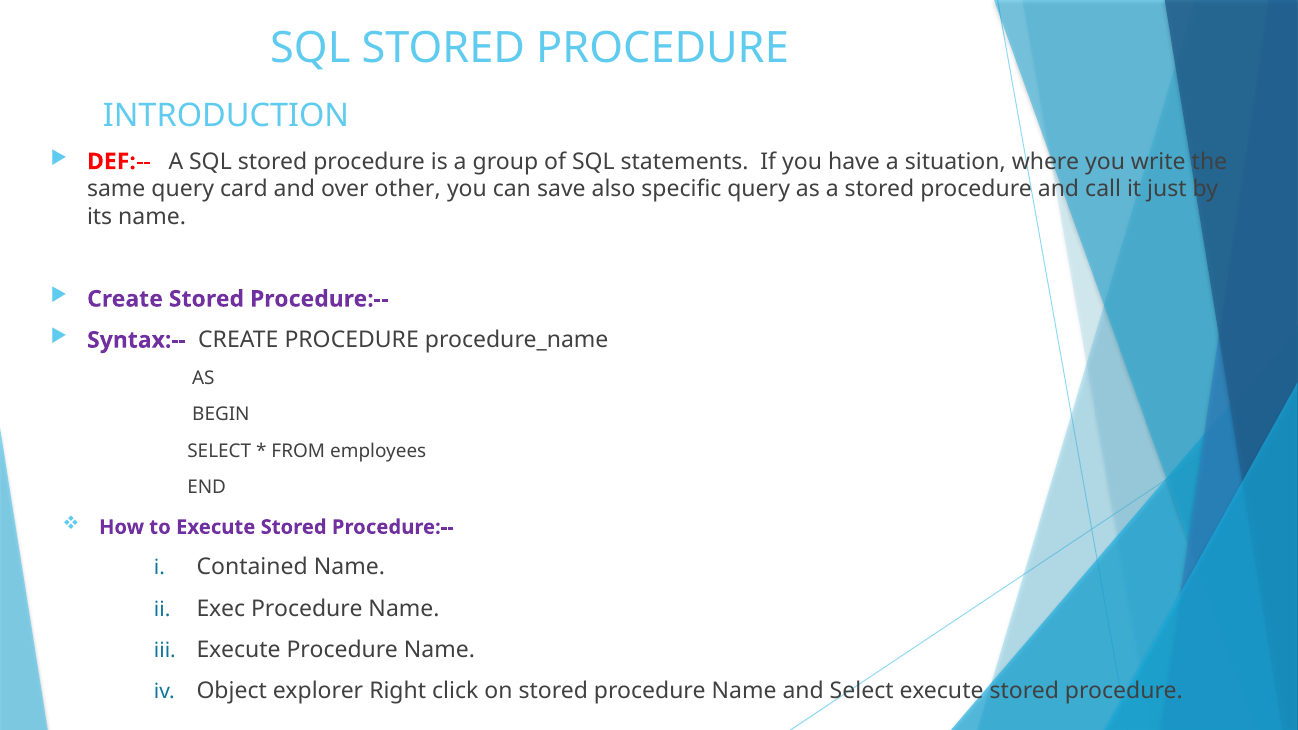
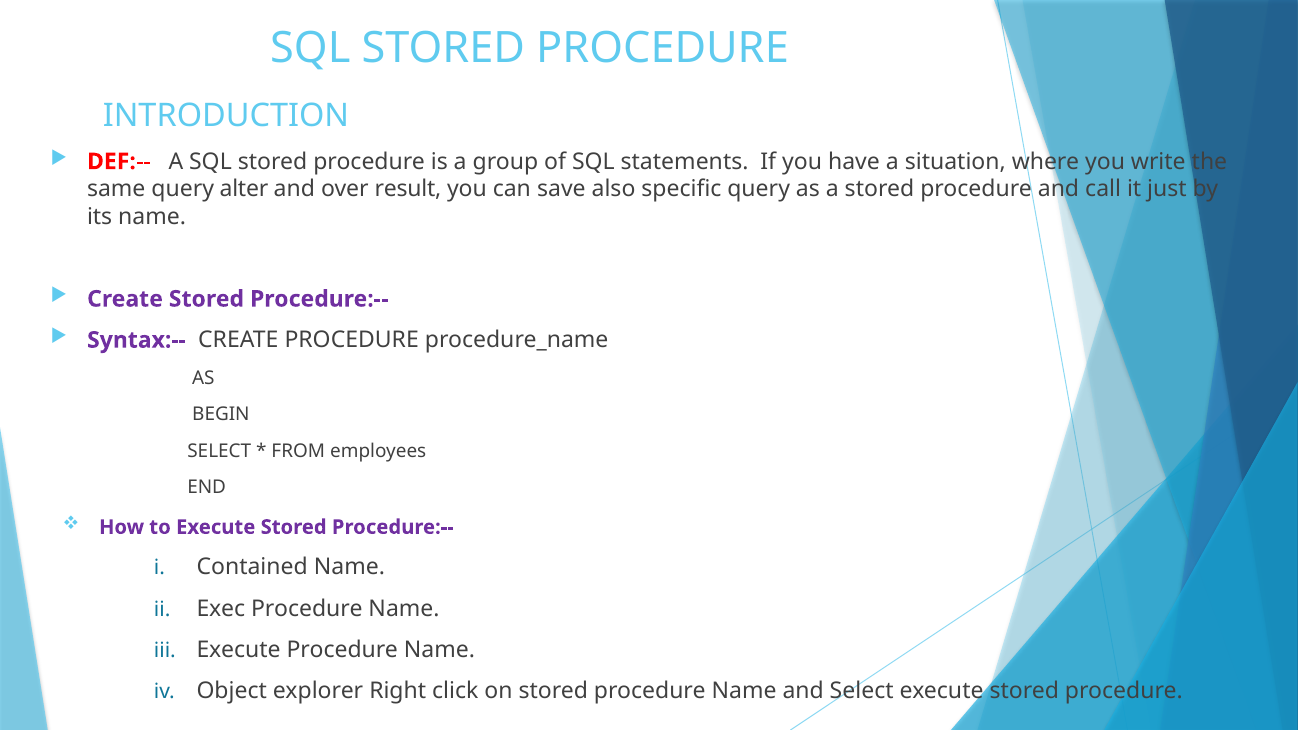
card: card -> alter
other: other -> result
